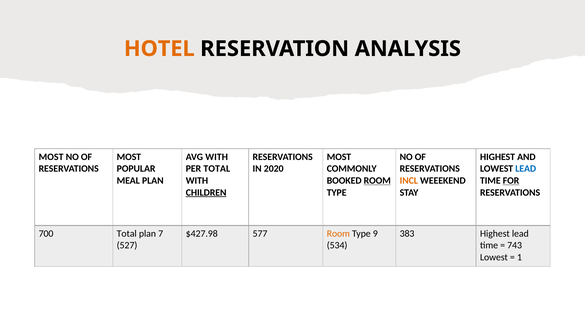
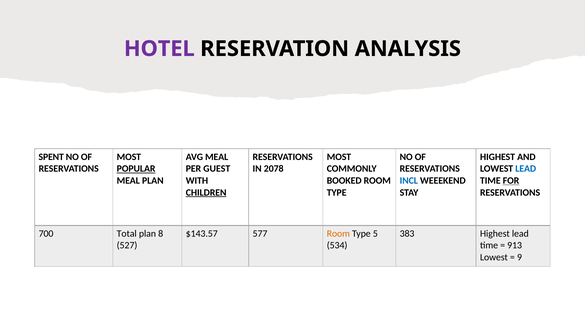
HOTEL colour: orange -> purple
MOST at (51, 157): MOST -> SPENT
AVG WITH: WITH -> MEAL
POPULAR underline: none -> present
PER TOTAL: TOTAL -> GUEST
2020: 2020 -> 2078
ROOM at (377, 181) underline: present -> none
INCL colour: orange -> blue
7: 7 -> 8
$427.98: $427.98 -> $143.57
9: 9 -> 5
743: 743 -> 913
1: 1 -> 9
